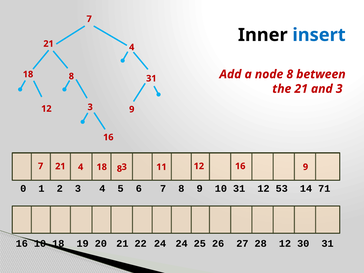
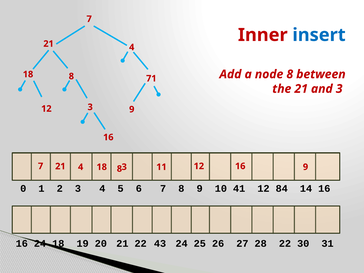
Inner colour: black -> red
18 31: 31 -> 71
10 31: 31 -> 41
53: 53 -> 84
14 71: 71 -> 16
16 10: 10 -> 24
22 24: 24 -> 43
28 12: 12 -> 22
